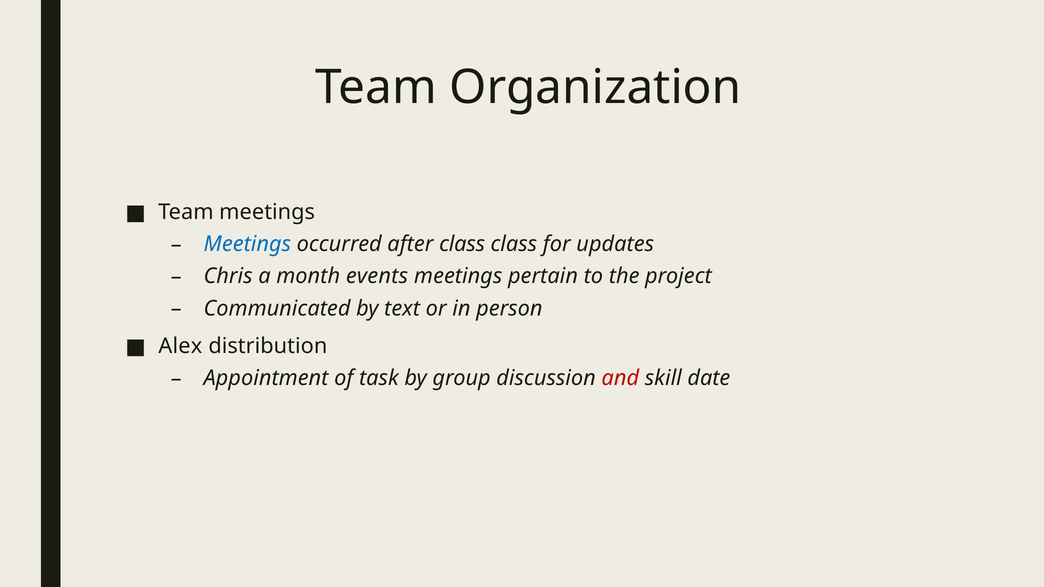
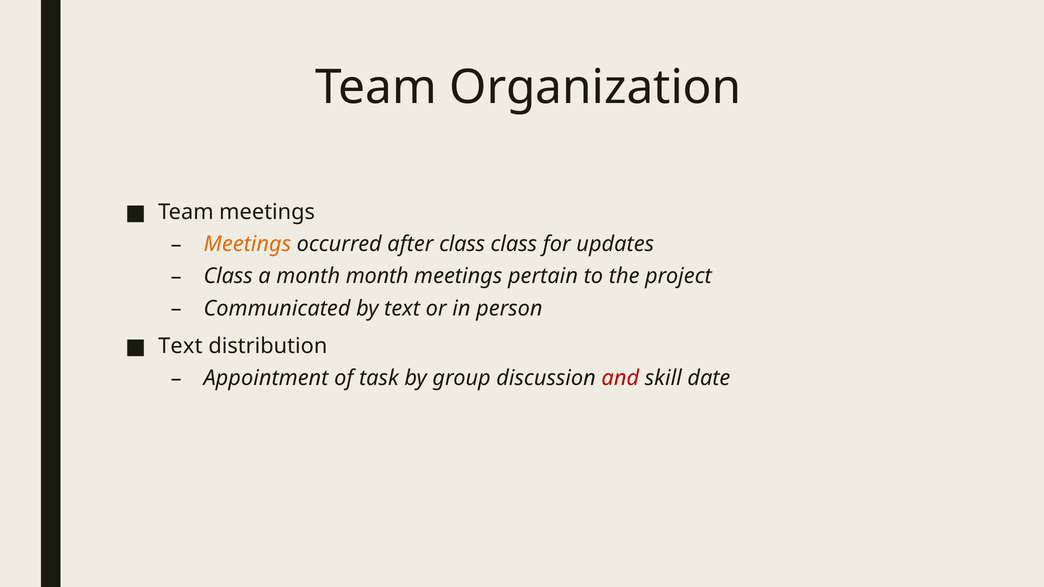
Meetings at (247, 244) colour: blue -> orange
Chris at (228, 276): Chris -> Class
month events: events -> month
Alex at (180, 346): Alex -> Text
